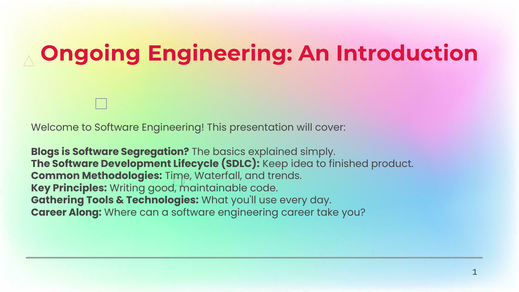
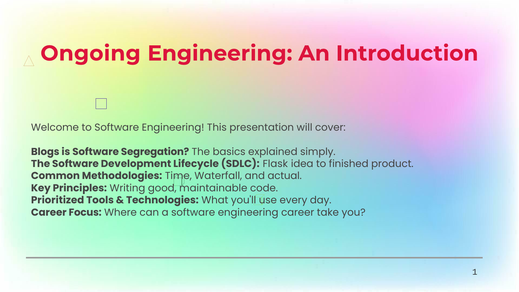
Keep: Keep -> Flask
trends: trends -> actual
Gathering: Gathering -> Prioritized
Along: Along -> Focus
